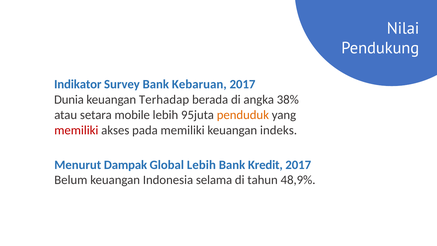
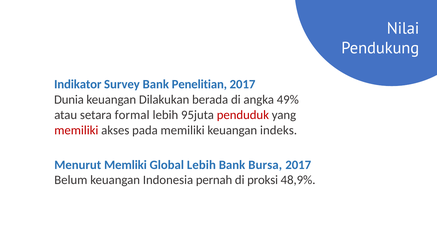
Kebaruan: Kebaruan -> Penelitian
Terhadap: Terhadap -> Dilakukan
38%: 38% -> 49%
mobile: mobile -> formal
penduduk colour: orange -> red
Dampak: Dampak -> Memliki
Kredit: Kredit -> Bursa
selama: selama -> pernah
tahun: tahun -> proksi
